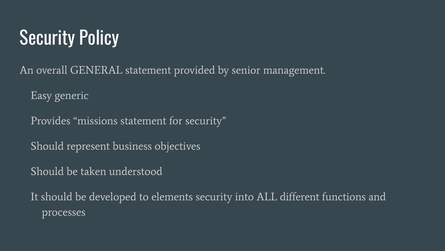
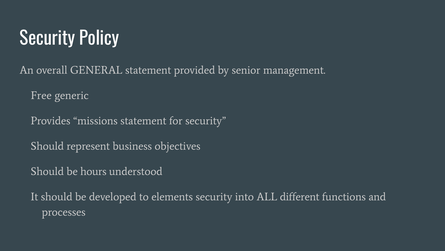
Easy: Easy -> Free
taken: taken -> hours
